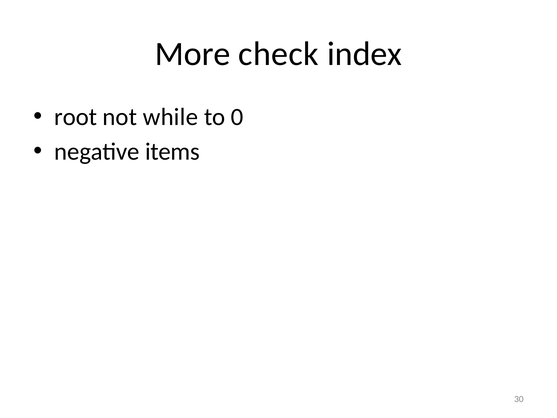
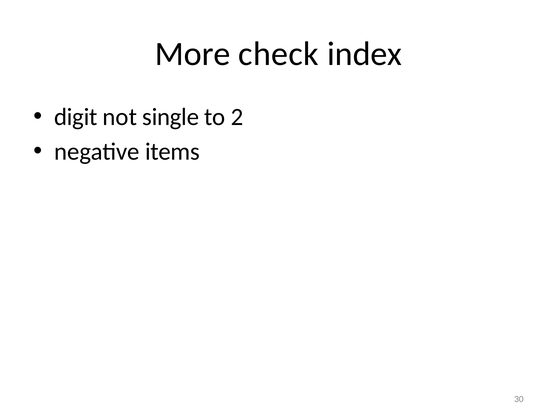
root: root -> digit
while: while -> single
0: 0 -> 2
